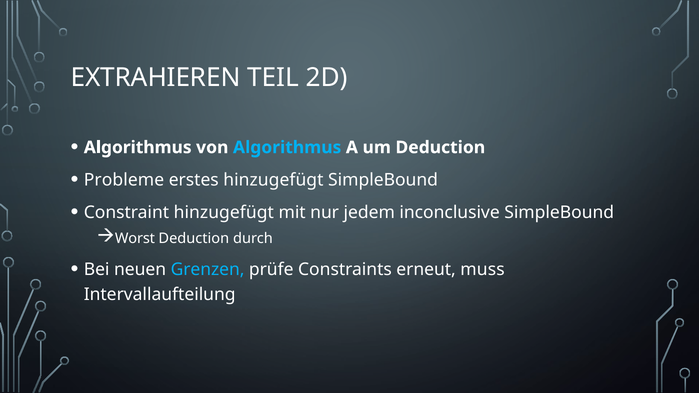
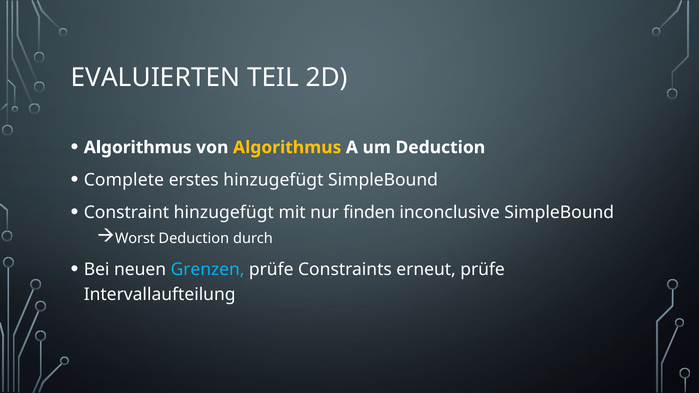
EXTRAHIEREN: EXTRAHIEREN -> EVALUIERTEN
Algorithmus at (287, 148) colour: light blue -> yellow
Probleme: Probleme -> Complete
jedem: jedem -> finden
erneut muss: muss -> prüfe
